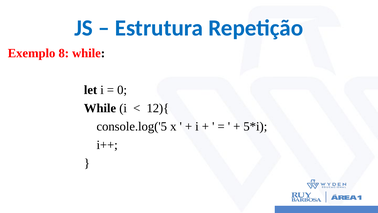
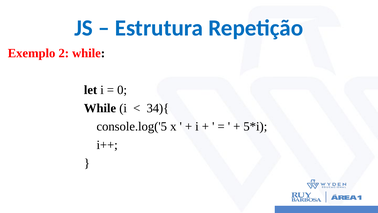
8: 8 -> 2
12){: 12){ -> 34){
